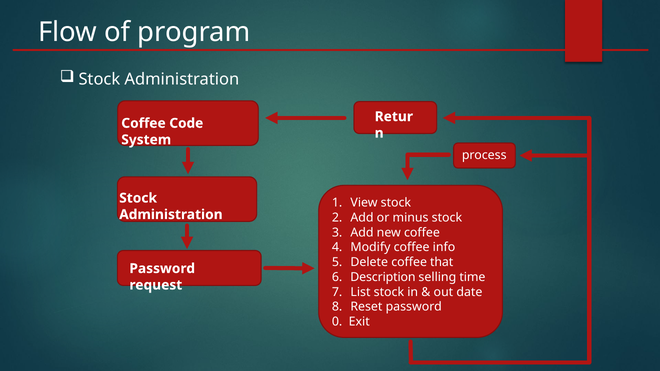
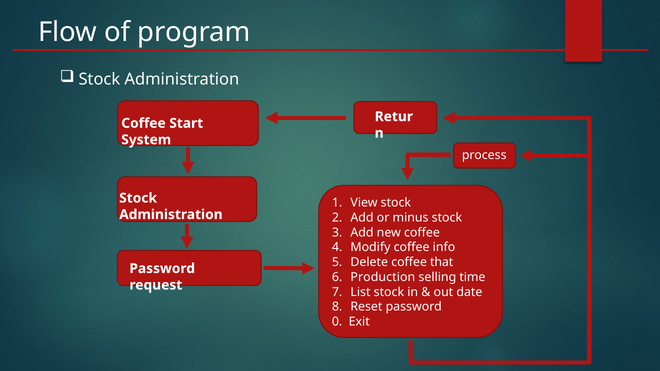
Code: Code -> Start
Description: Description -> Production
